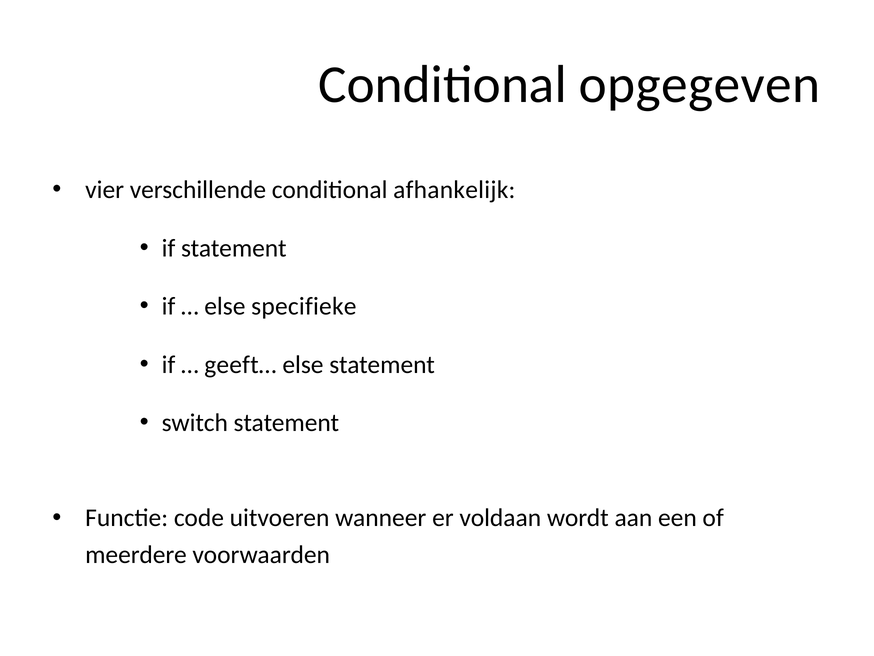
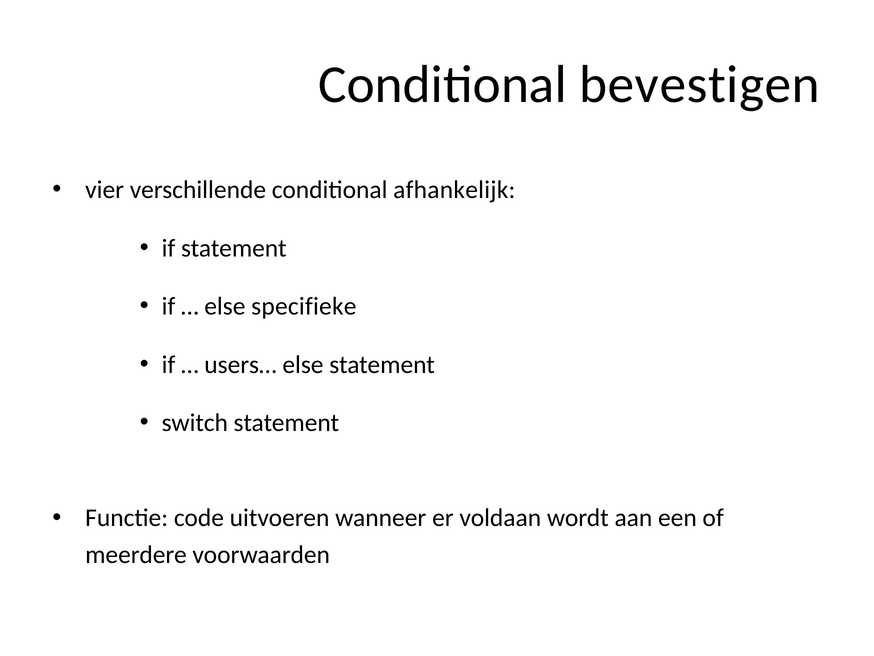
opgegeven: opgegeven -> bevestigen
geeft…: geeft… -> users…
